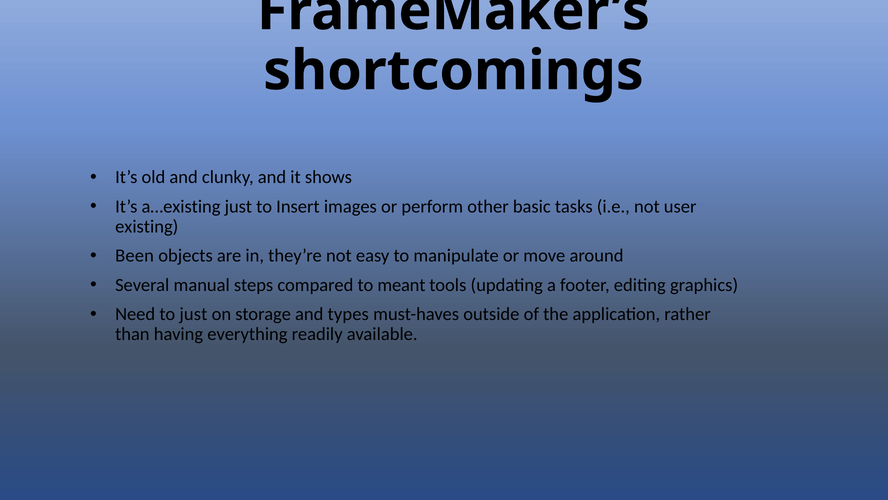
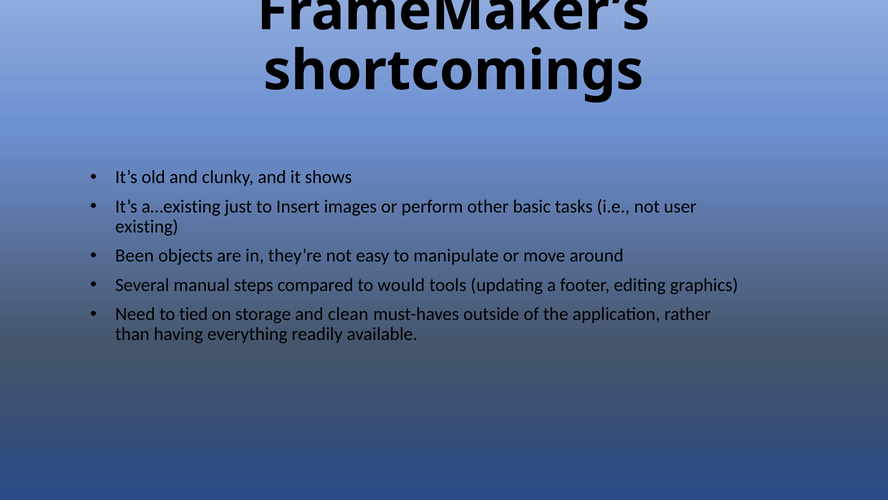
meant: meant -> would
to just: just -> tied
types: types -> clean
